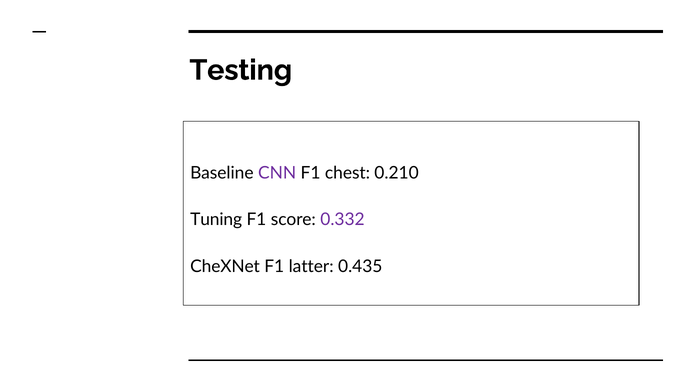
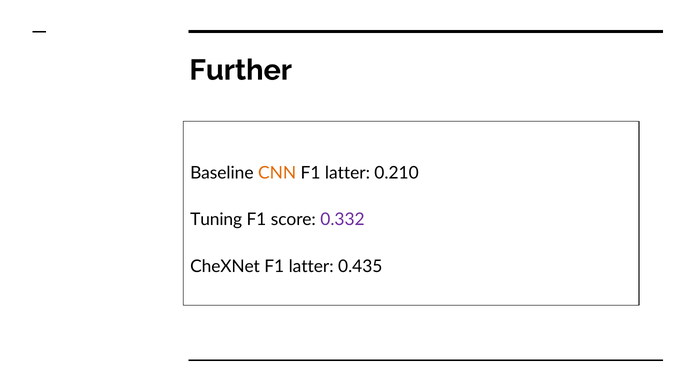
Testing: Testing -> Further
CNN colour: purple -> orange
chest at (348, 173): chest -> latter
